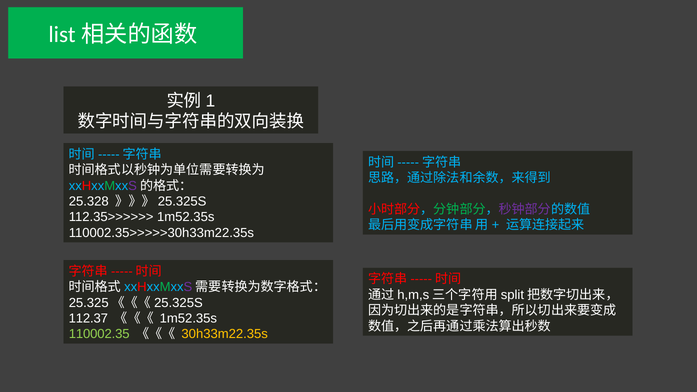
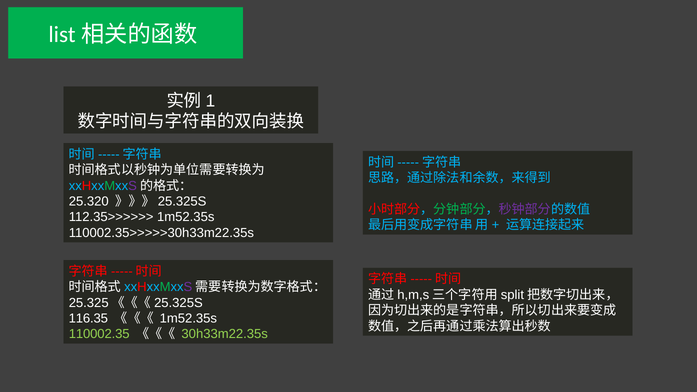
25.328: 25.328 -> 25.320
112.37: 112.37 -> 116.35
30h33m22.35s colour: yellow -> light green
